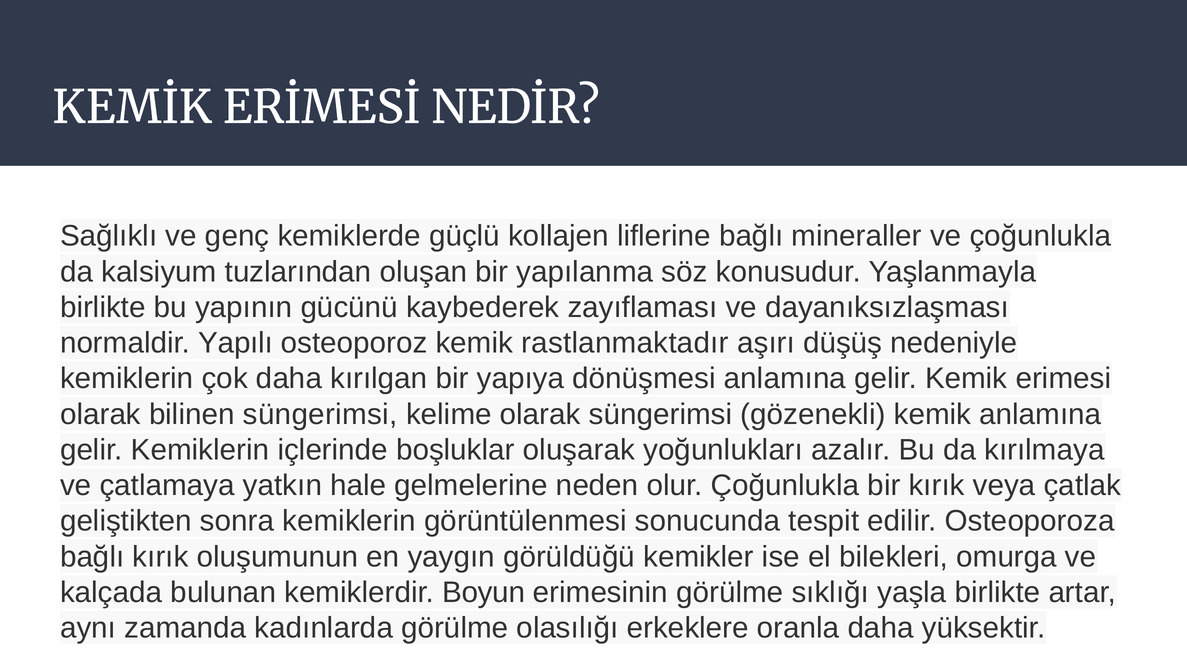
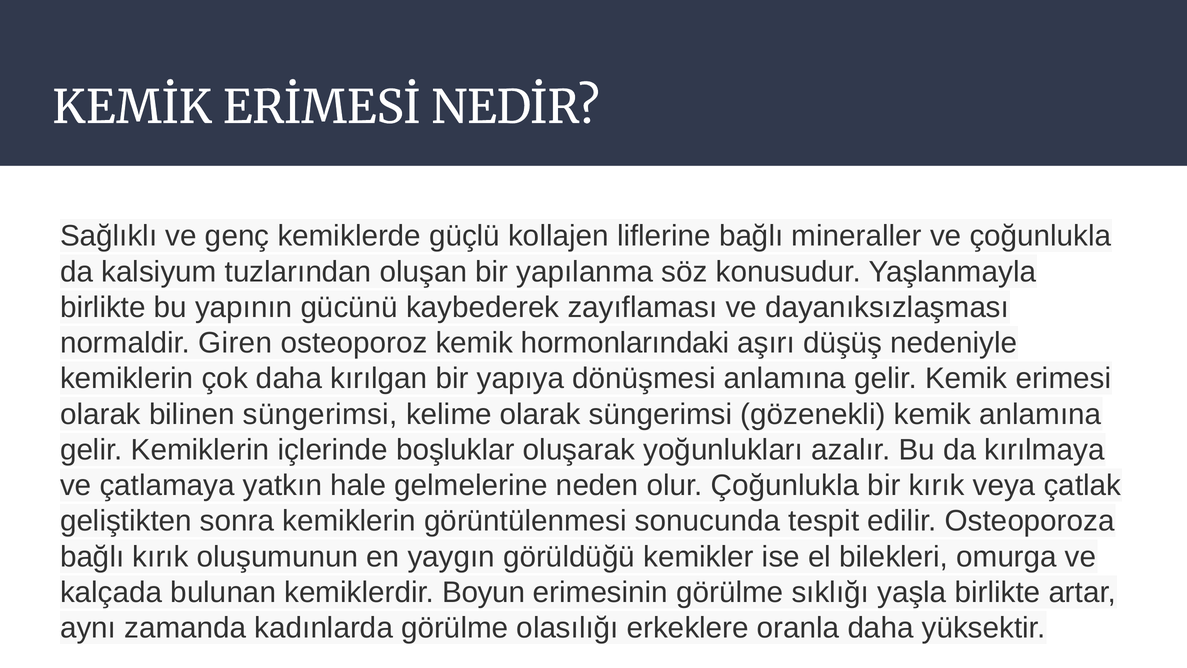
Yapılı: Yapılı -> Giren
rastlanmaktadır: rastlanmaktadır -> hormonlarındaki
